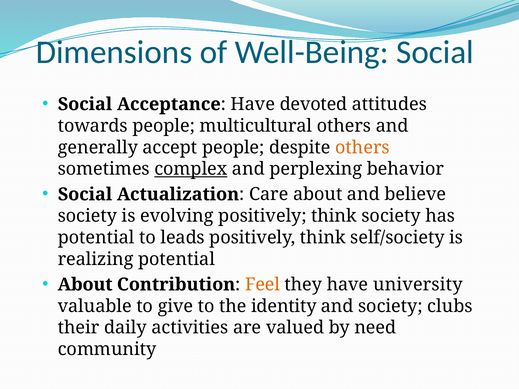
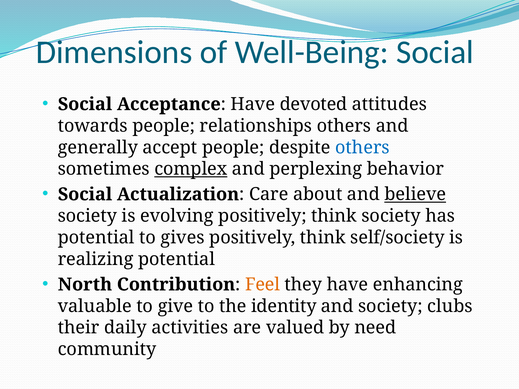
multicultural: multicultural -> relationships
others at (362, 148) colour: orange -> blue
believe underline: none -> present
leads: leads -> gives
About at (85, 285): About -> North
university: university -> enhancing
